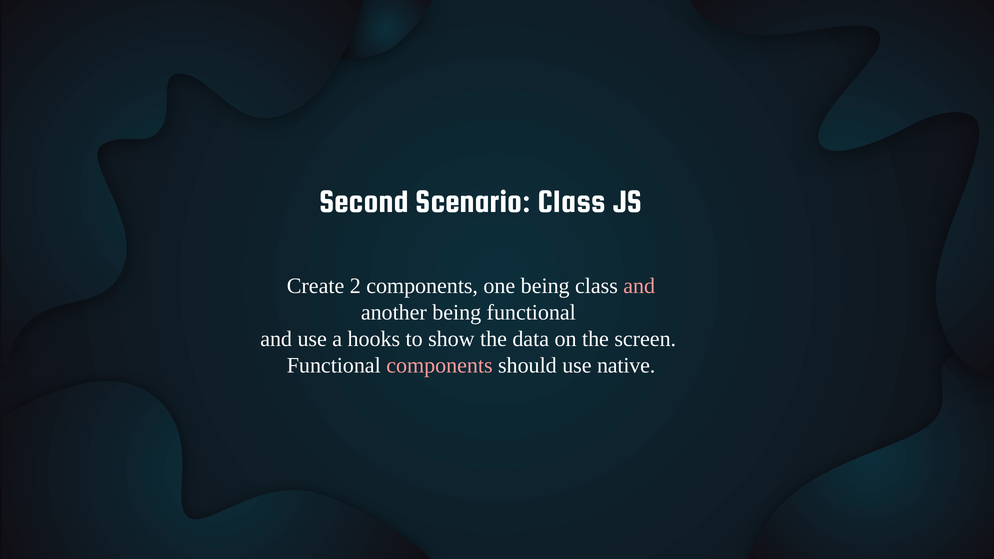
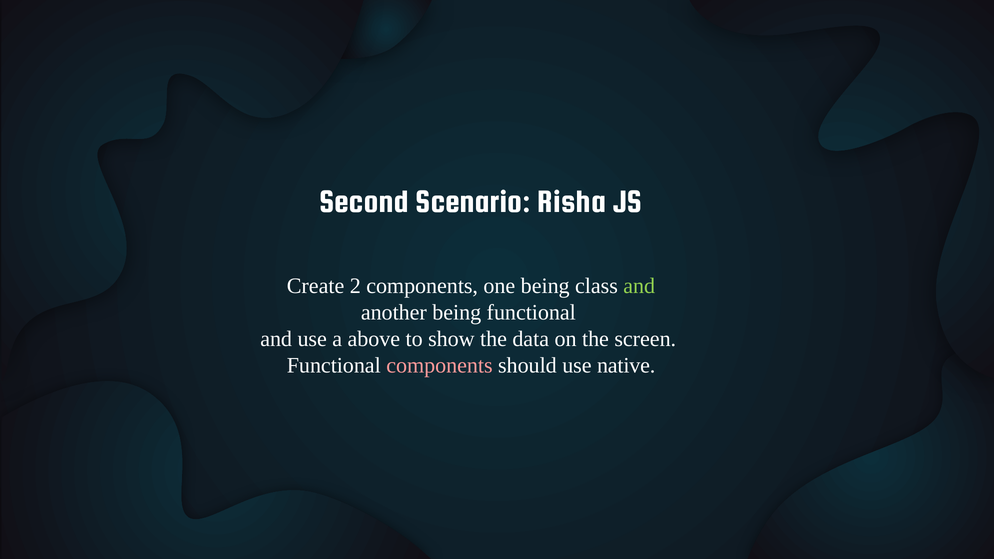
Scenario Class: Class -> Risha
and at (639, 286) colour: pink -> light green
hooks: hooks -> above
